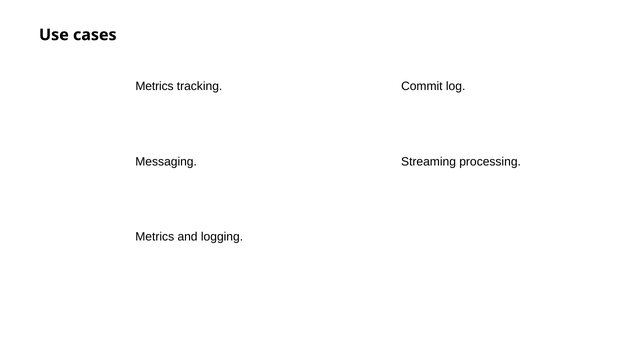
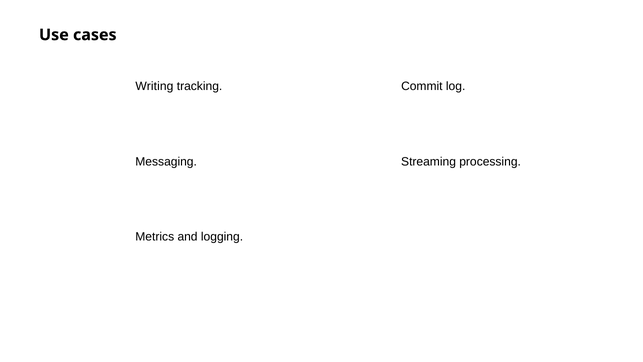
Metrics at (155, 86): Metrics -> Writing
